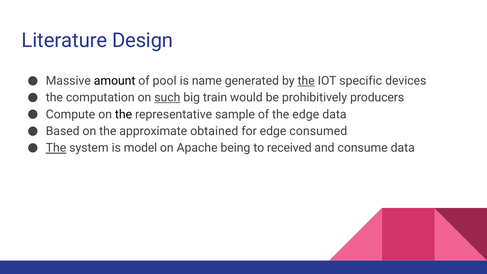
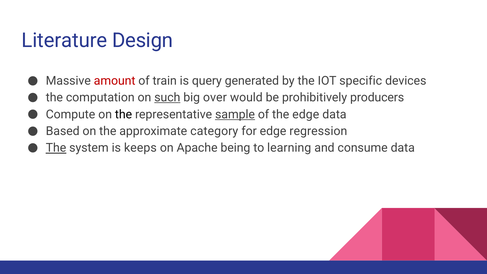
amount colour: black -> red
pool: pool -> train
name: name -> query
the at (306, 81) underline: present -> none
train: train -> over
sample underline: none -> present
obtained: obtained -> category
consumed: consumed -> regression
model: model -> keeps
received: received -> learning
